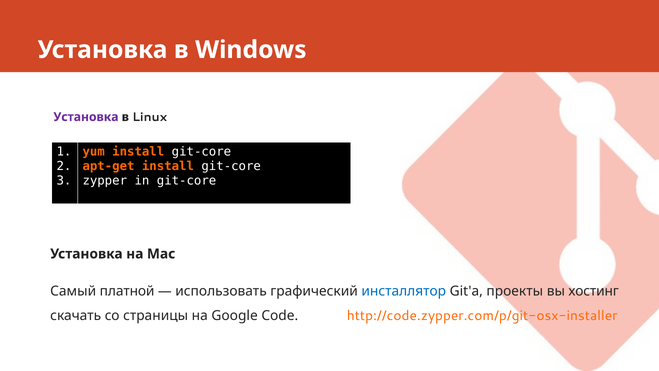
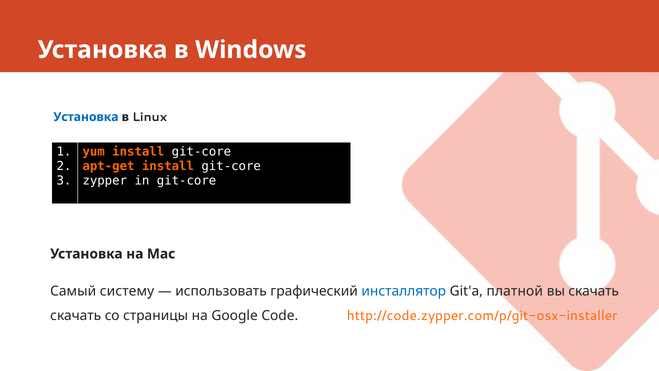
Установка at (86, 117) colour: purple -> blue
платной: платной -> систему
проекты: проекты -> платной
вы хостинг: хостинг -> скачать
